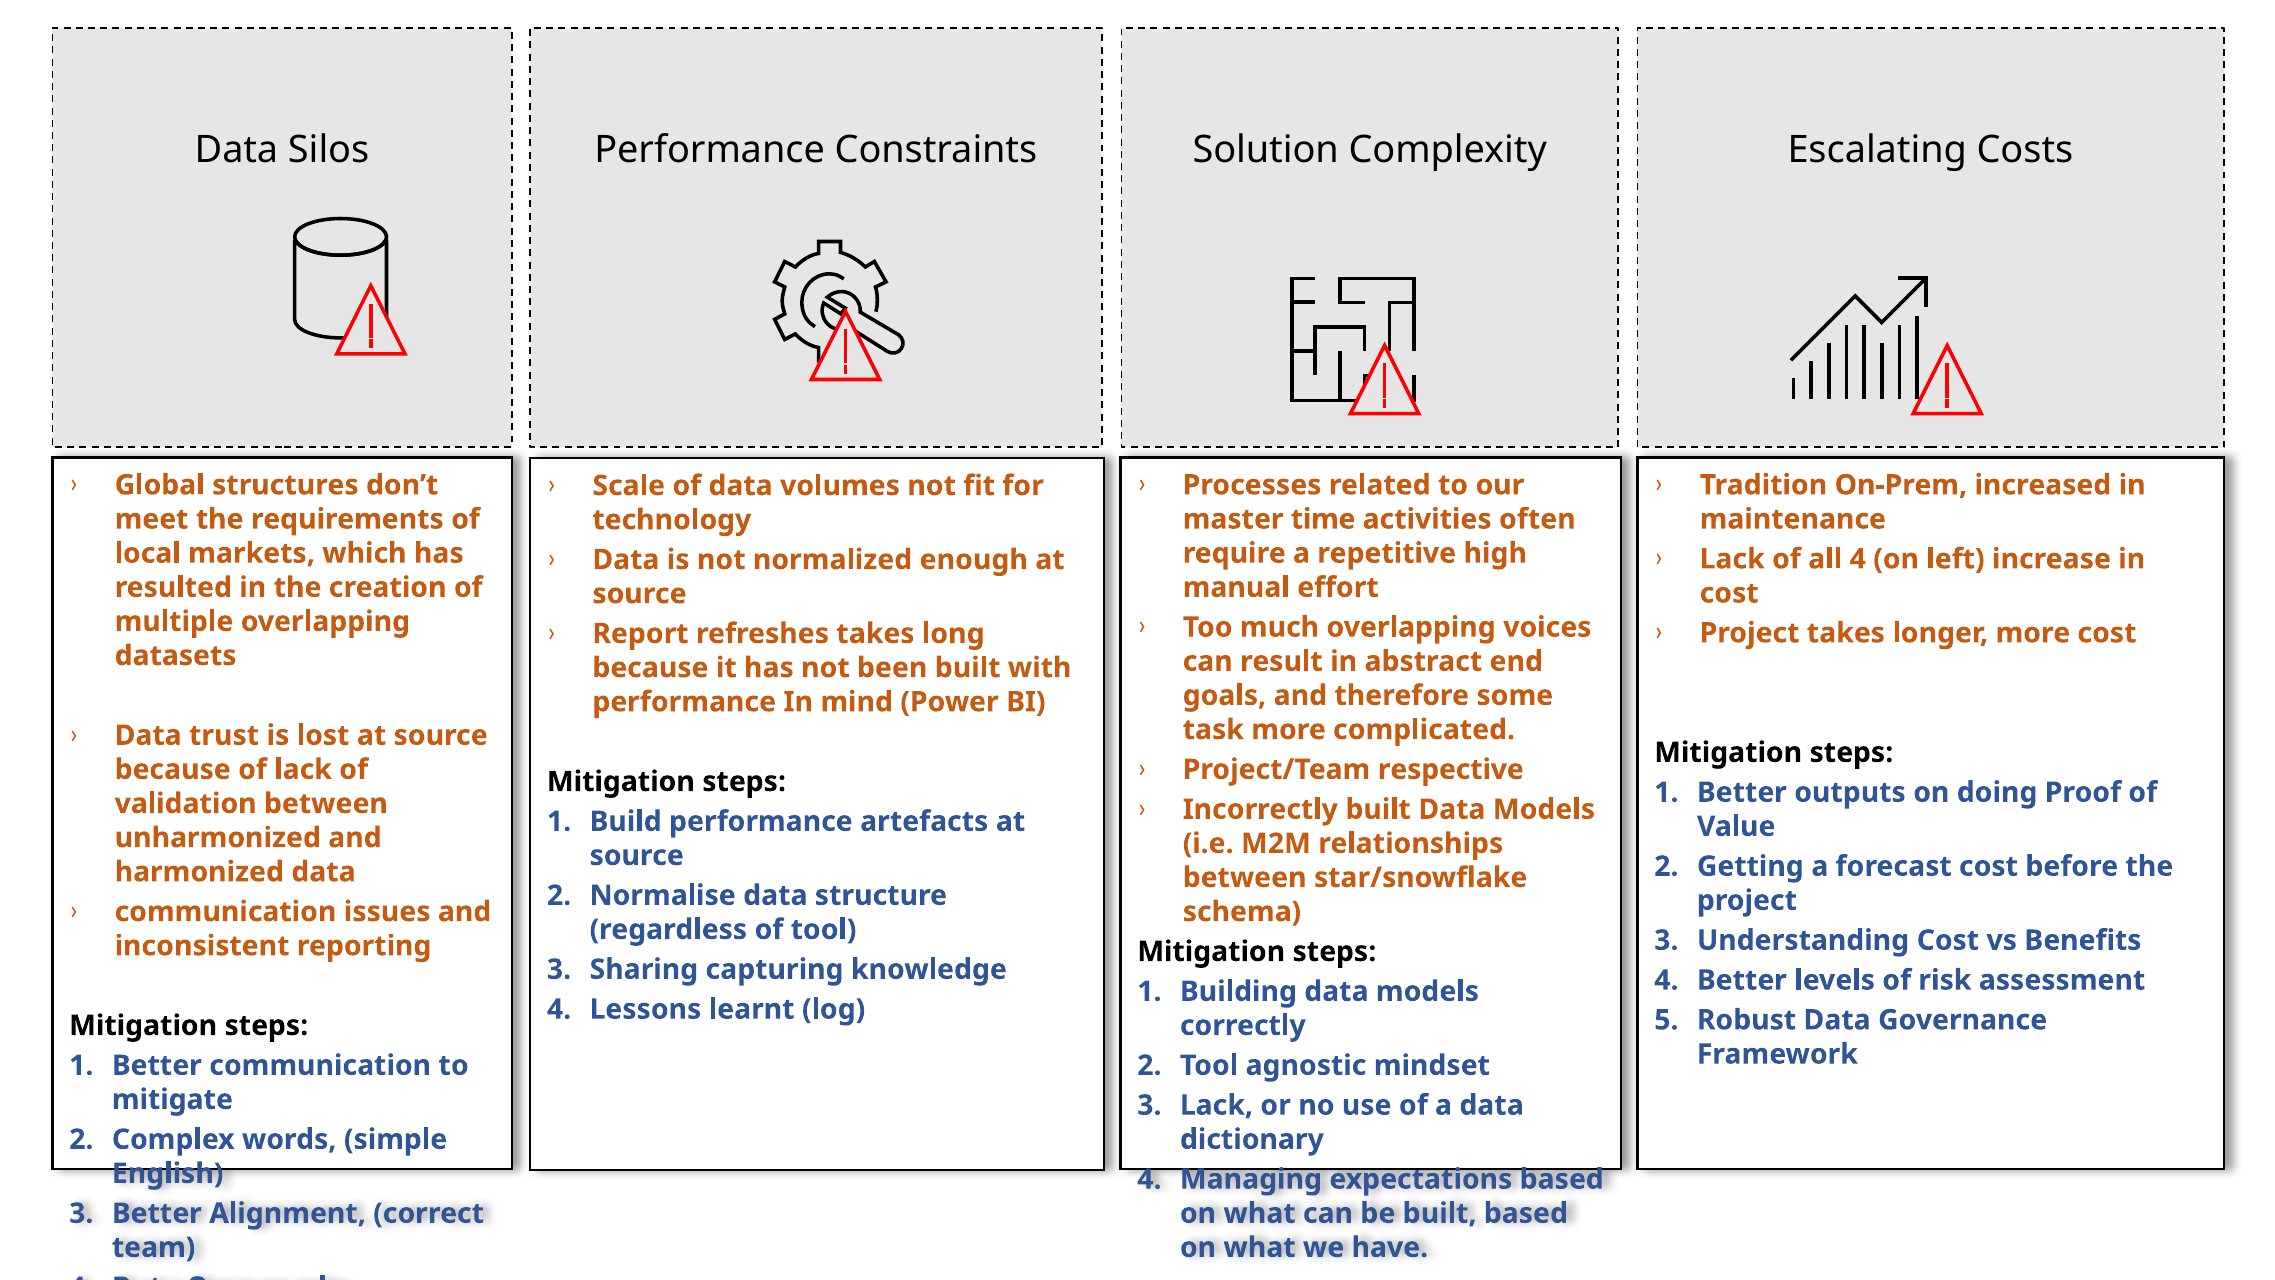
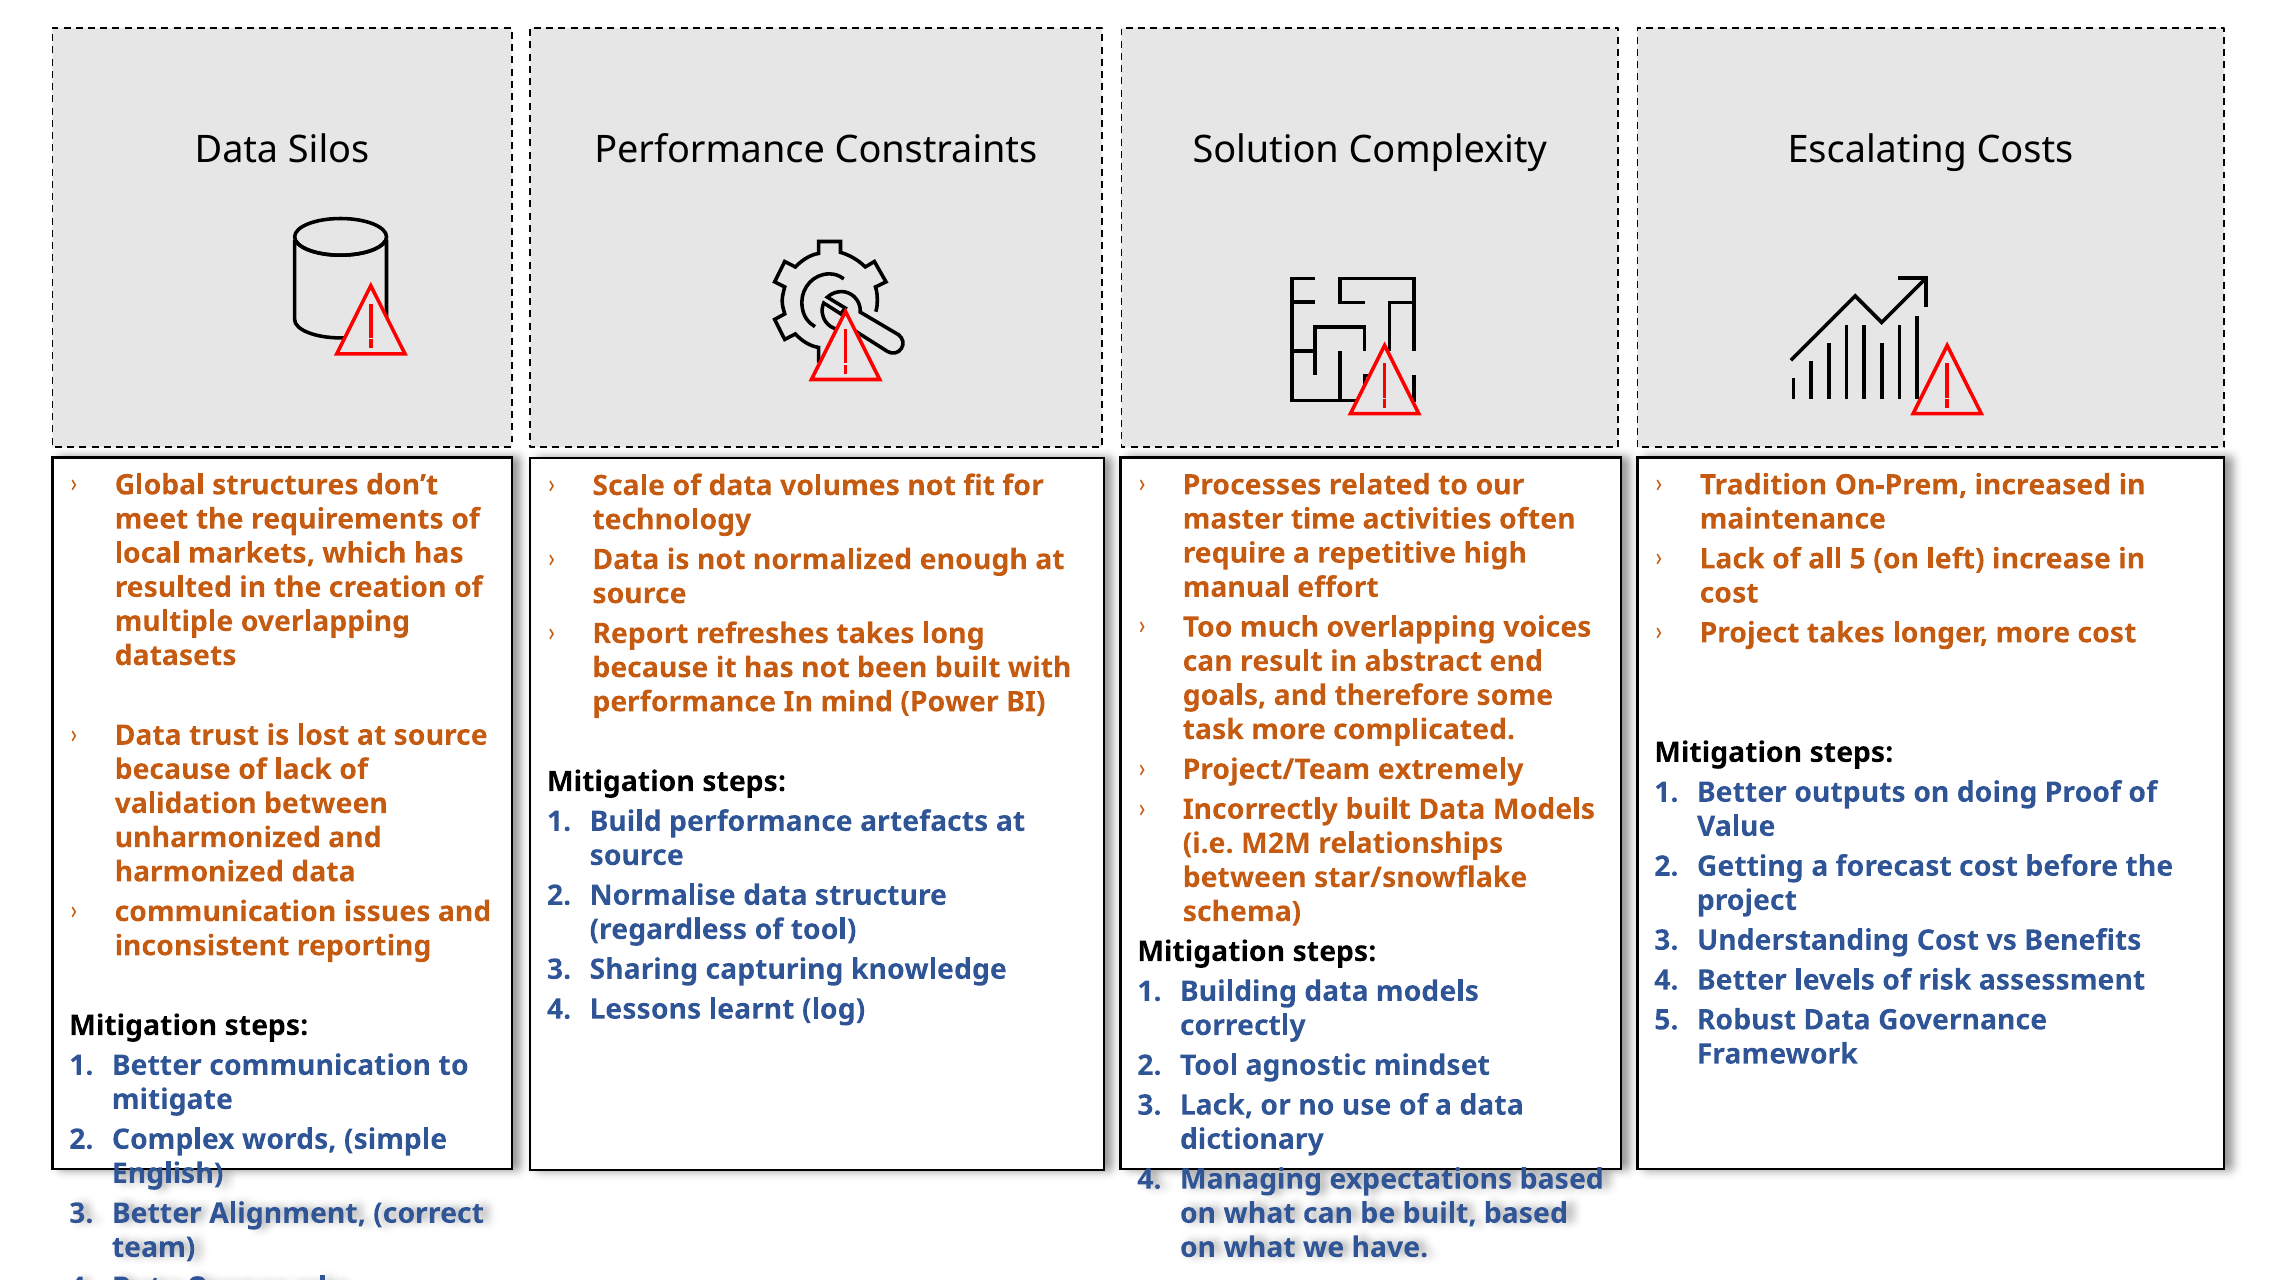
all 4: 4 -> 5
respective: respective -> extremely
